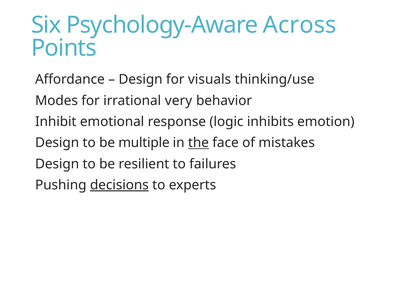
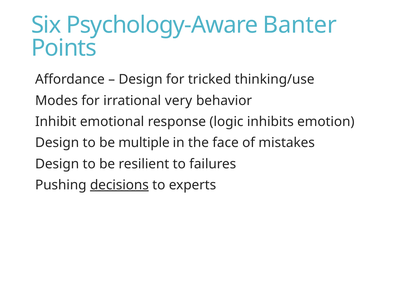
Across: Across -> Banter
visuals: visuals -> tricked
the underline: present -> none
